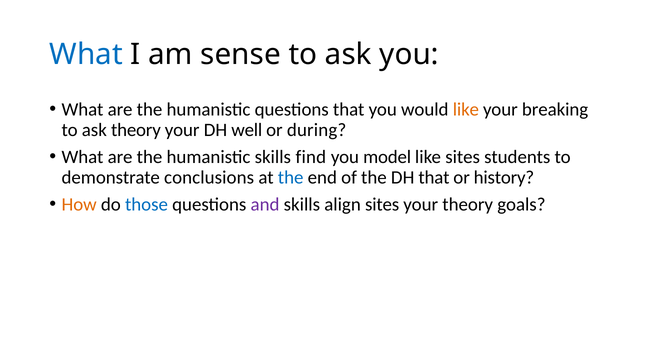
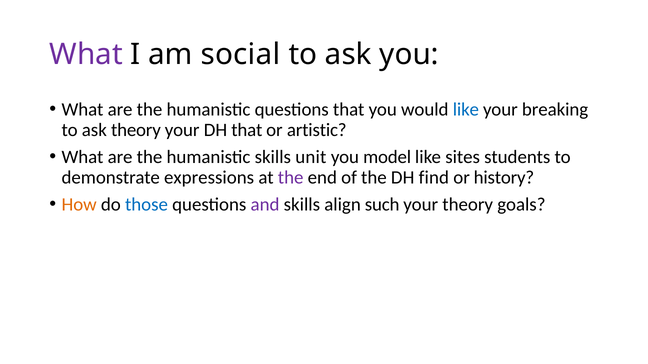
What at (86, 54) colour: blue -> purple
sense: sense -> social
like at (466, 110) colour: orange -> blue
DH well: well -> that
during: during -> artistic
find: find -> unit
conclusions: conclusions -> expressions
the at (291, 178) colour: blue -> purple
DH that: that -> find
align sites: sites -> such
